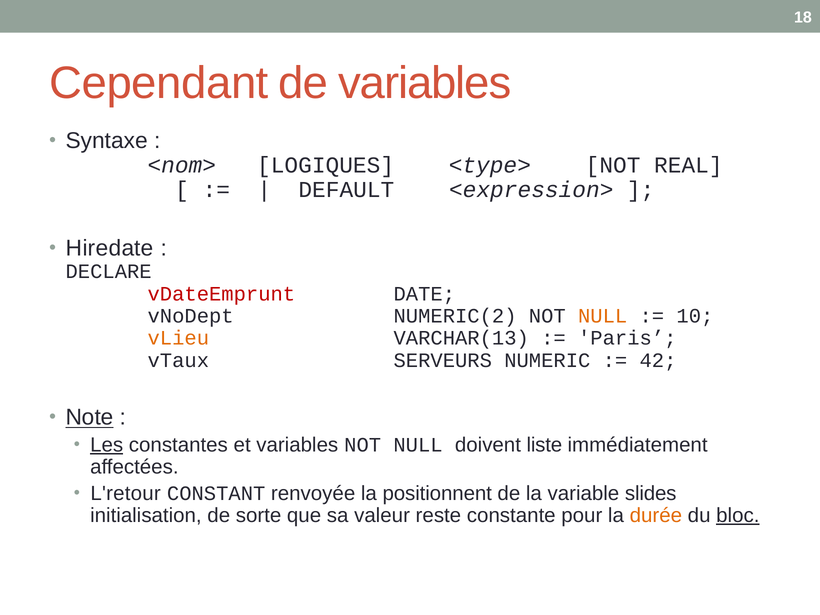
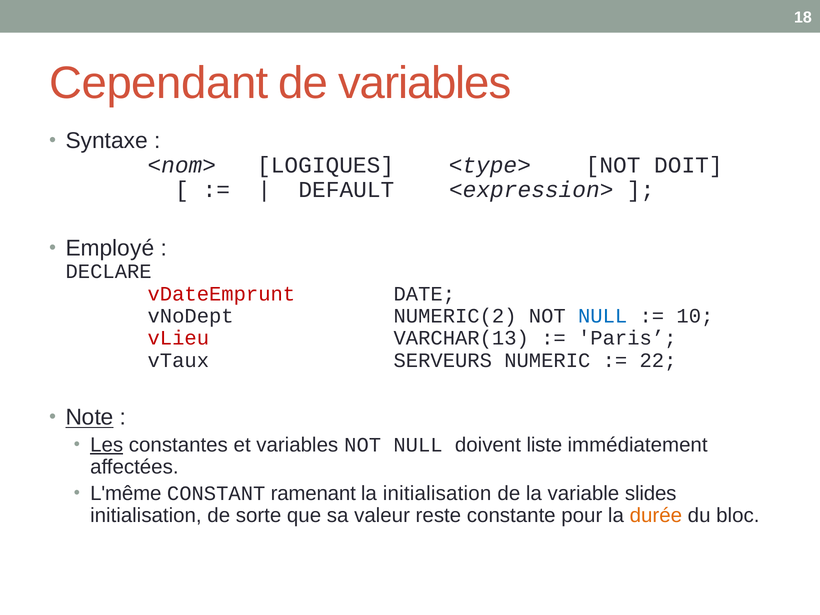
REAL: REAL -> DOIT
Hiredate: Hiredate -> Employé
NULL at (603, 316) colour: orange -> blue
vLieu colour: orange -> red
42: 42 -> 22
L'retour: L'retour -> L'même
renvoyée: renvoyée -> ramenant
la positionnent: positionnent -> initialisation
bloc underline: present -> none
